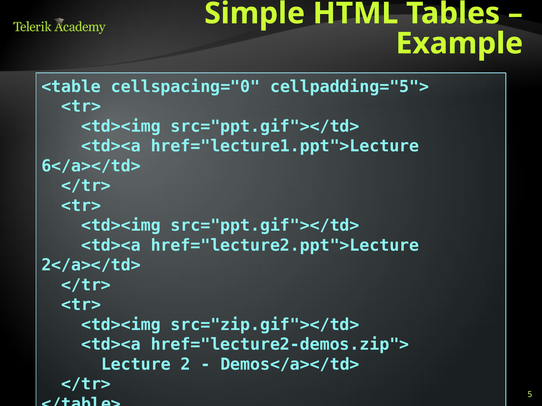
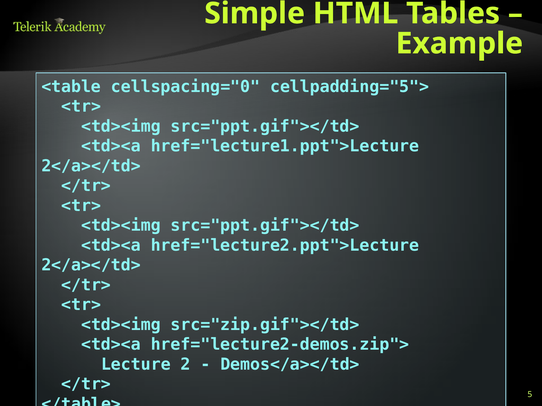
6</a></td> at (91, 166): 6</a></td> -> 2</a></td>
